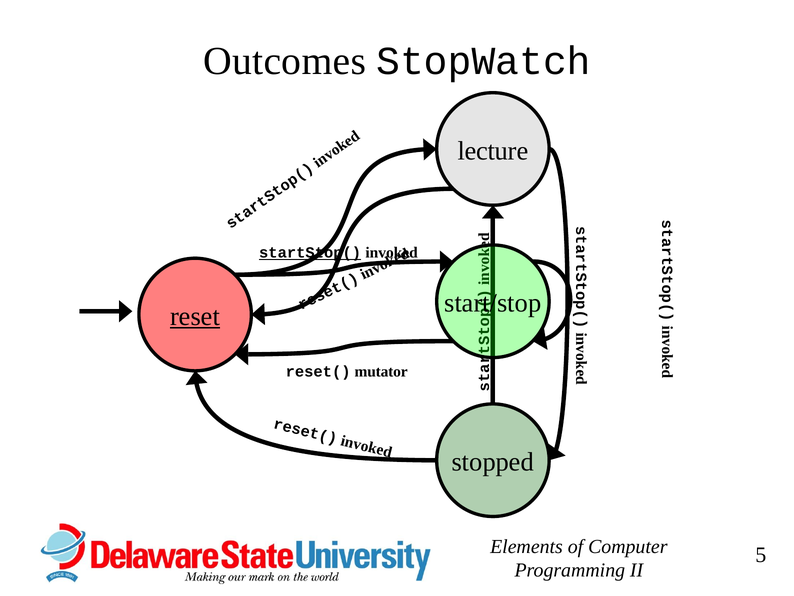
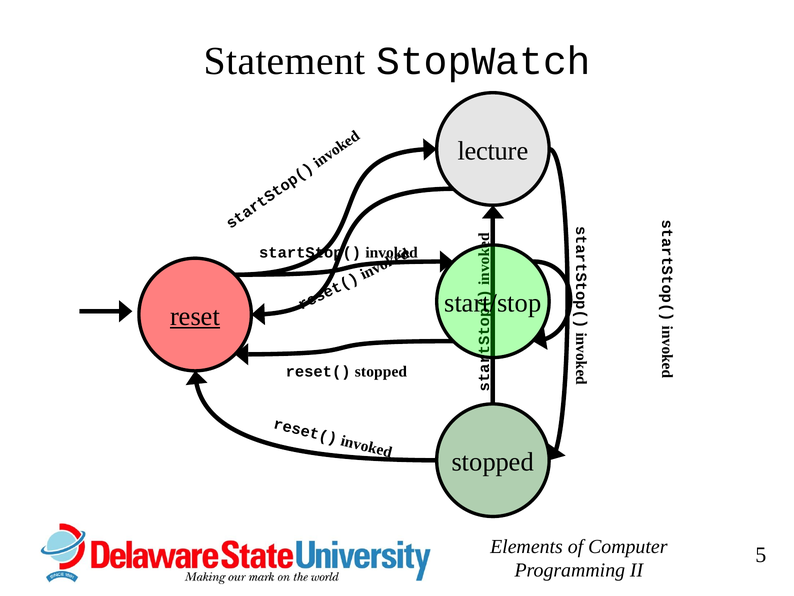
Outcomes: Outcomes -> Statement
startStop( underline: present -> none
reset( mutator: mutator -> stopped
